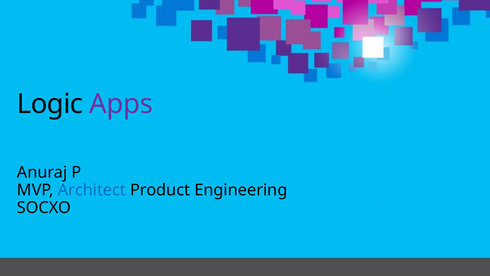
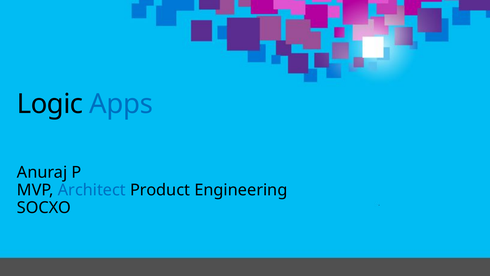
Apps colour: purple -> blue
